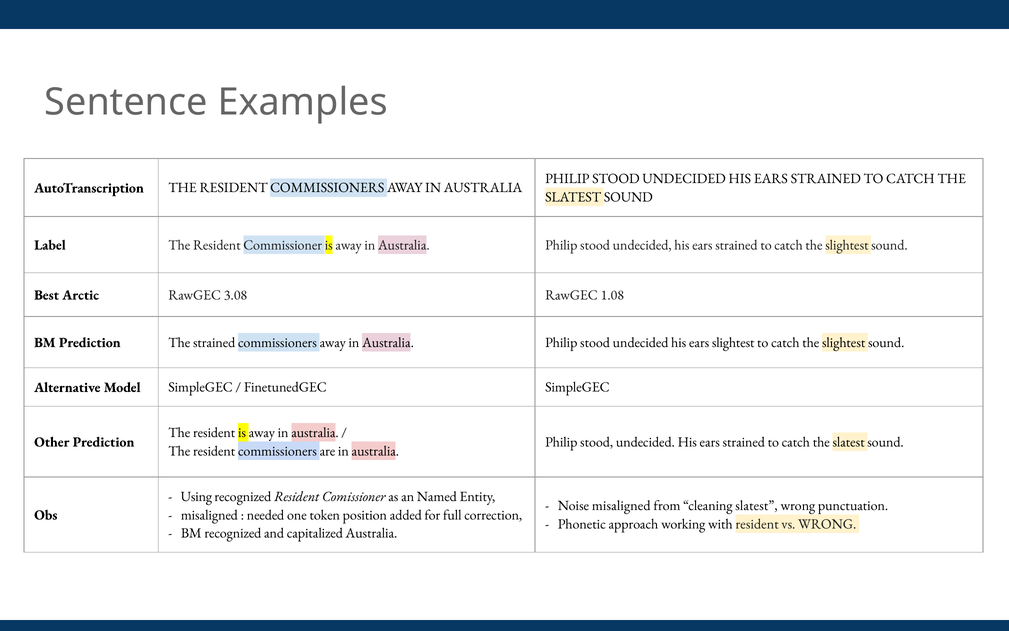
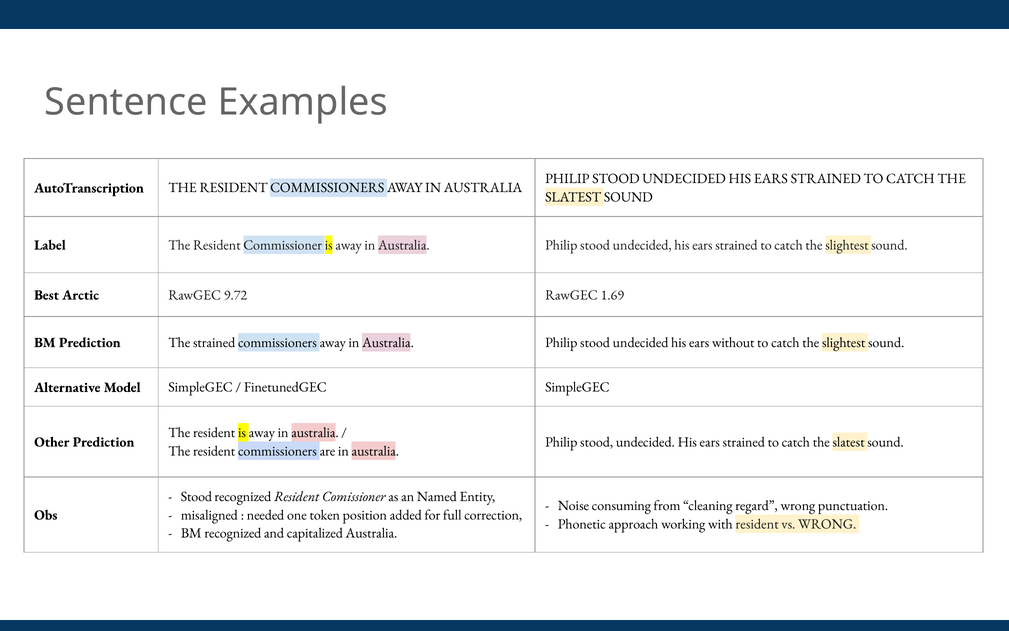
3.08: 3.08 -> 9.72
1.08: 1.08 -> 1.69
ears slightest: slightest -> without
Using at (196, 496): Using -> Stood
Noise misaligned: misaligned -> consuming
cleaning slatest: slatest -> regard
